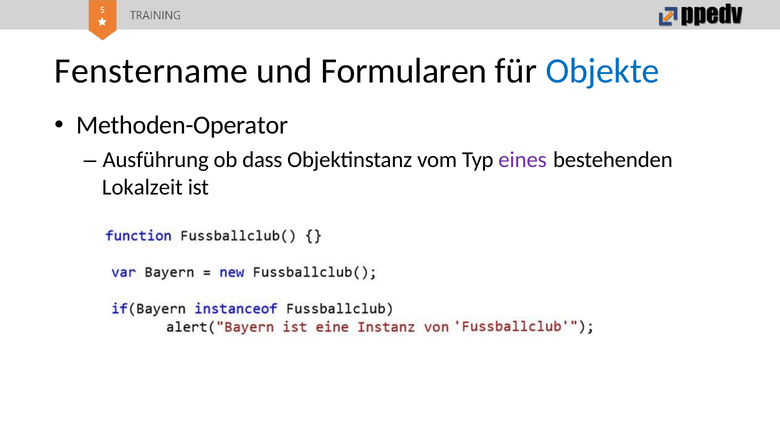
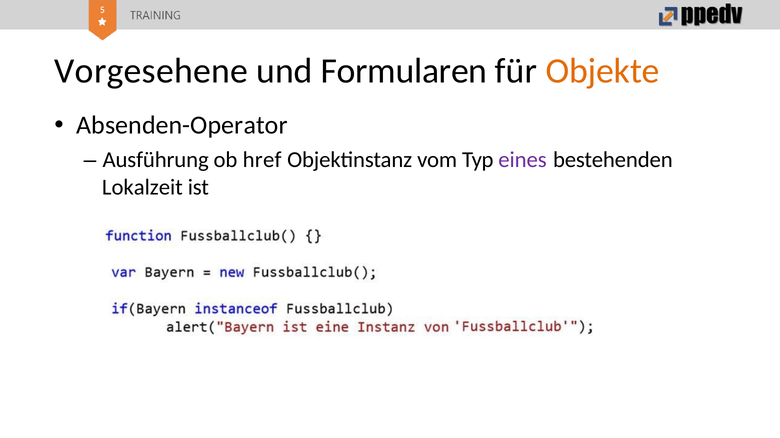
Fenstername: Fenstername -> Vorgesehene
Objekte colour: blue -> orange
Methoden-Operator: Methoden-Operator -> Absenden-Operator
dass: dass -> href
